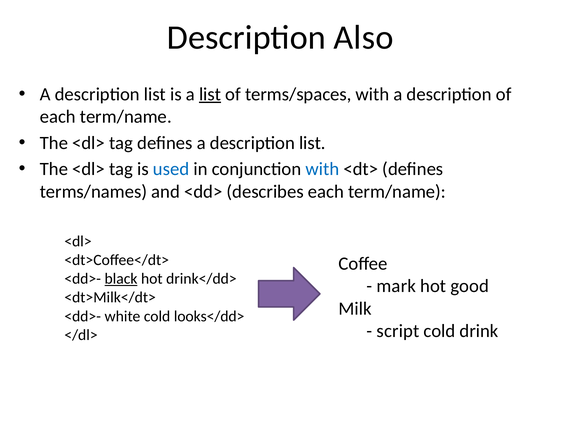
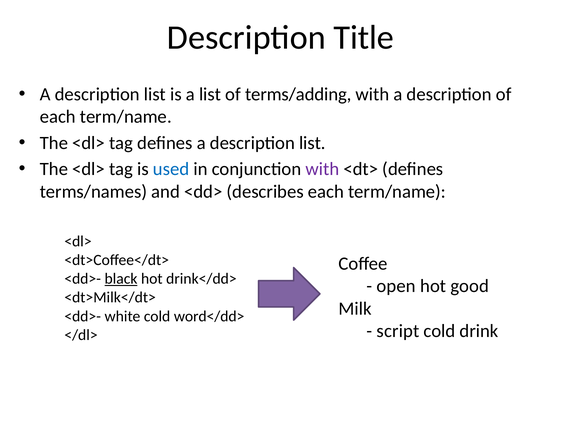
Also: Also -> Title
list at (210, 94) underline: present -> none
terms/spaces: terms/spaces -> terms/adding
with at (322, 169) colour: blue -> purple
mark: mark -> open
looks</dd>: looks</dd> -> word</dd>
